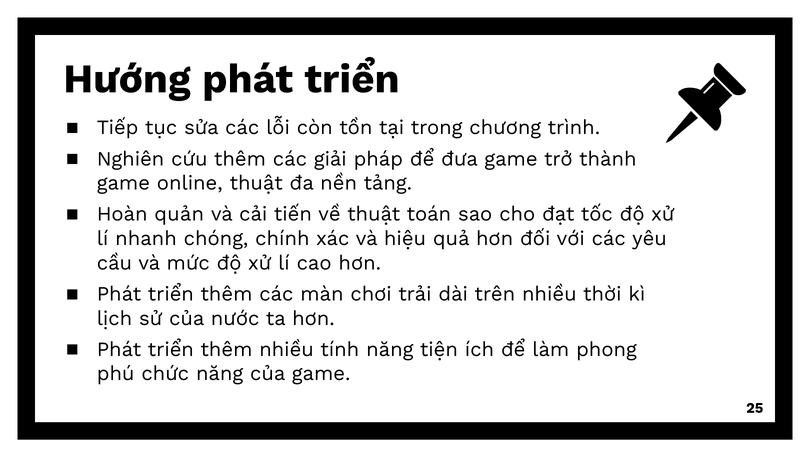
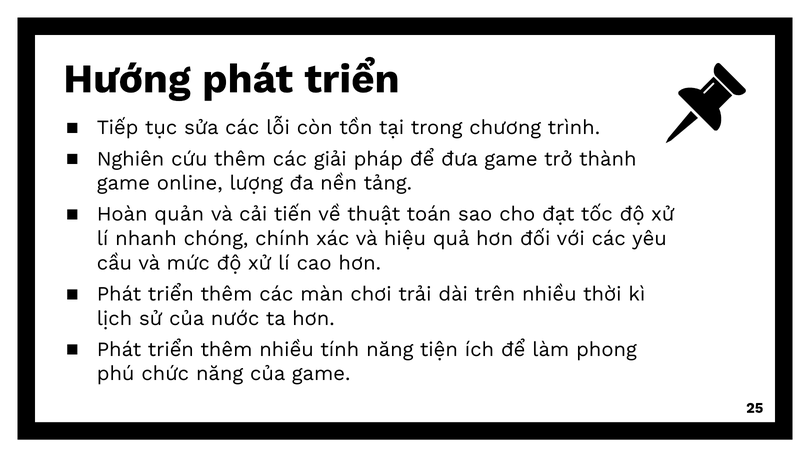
online thuật: thuật -> lượng
